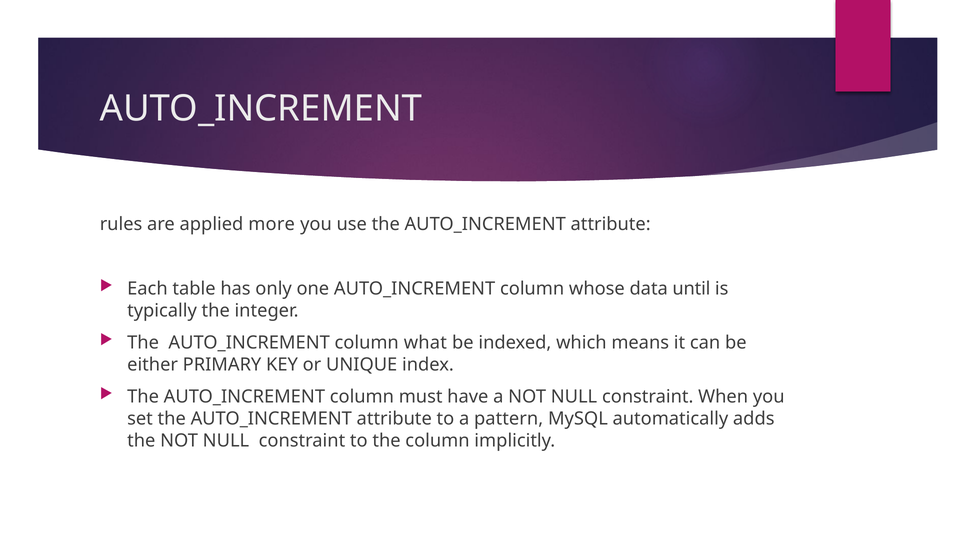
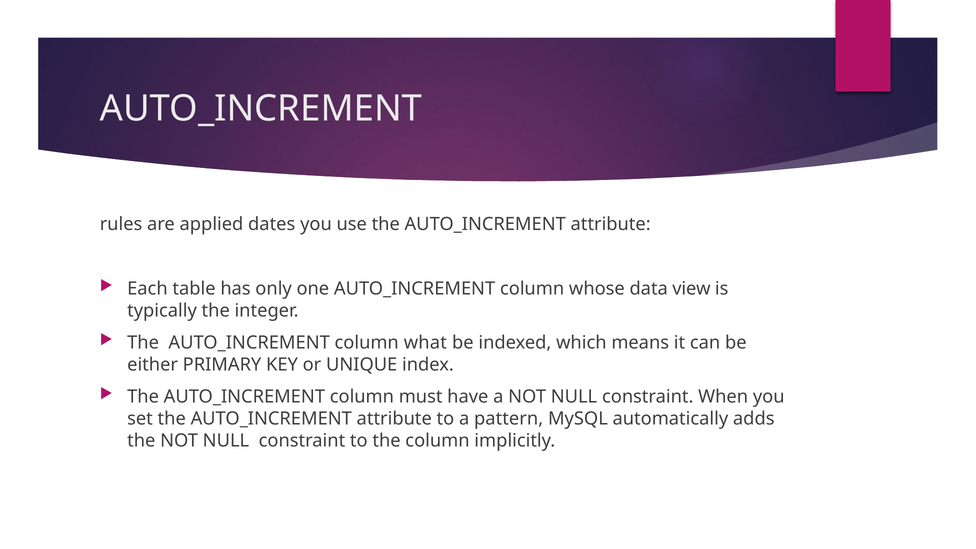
more: more -> dates
until: until -> view
